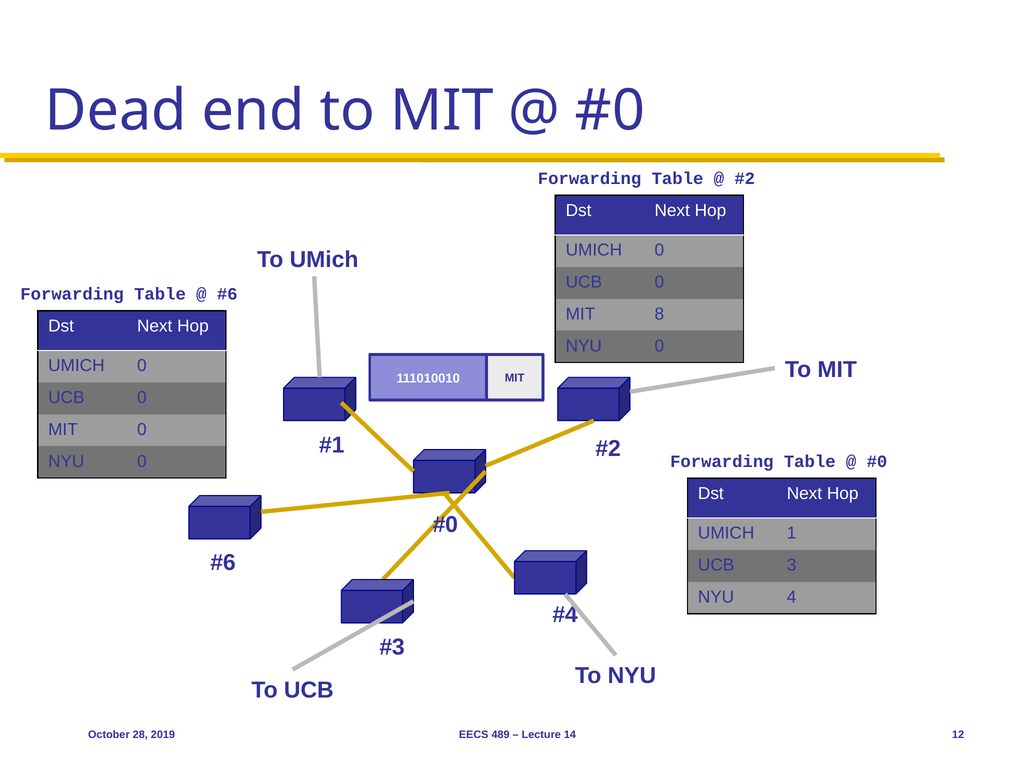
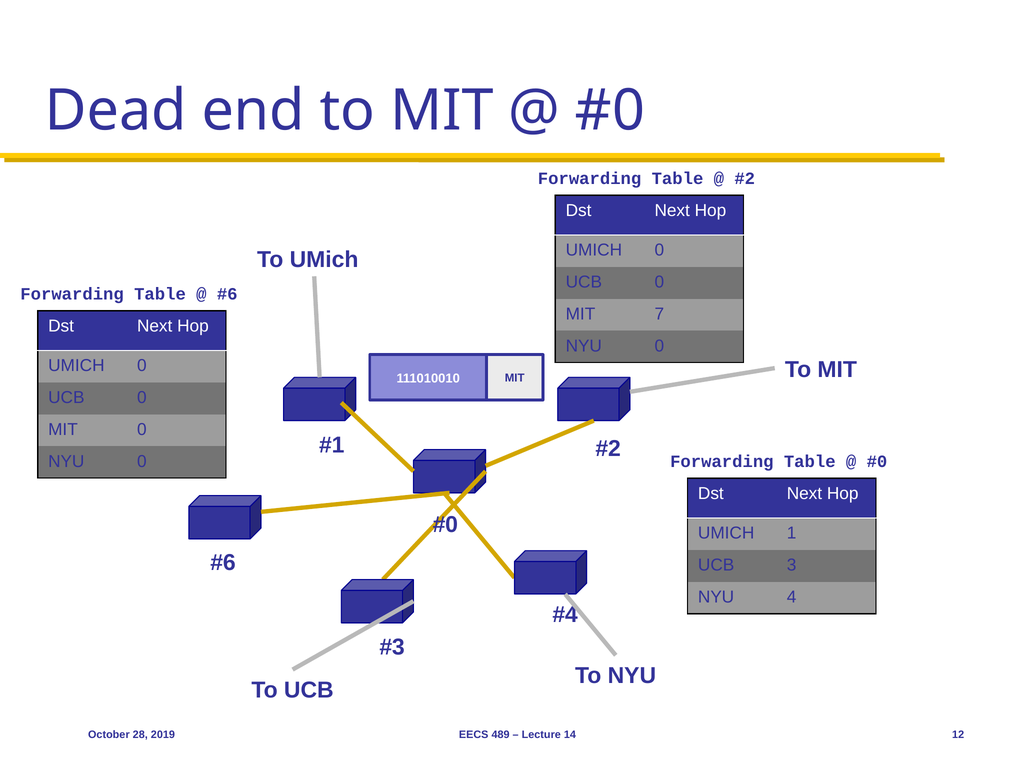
8: 8 -> 7
